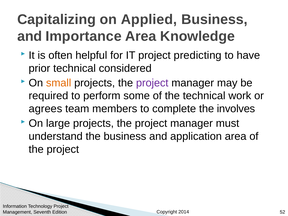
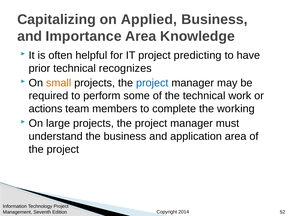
considered: considered -> recognizes
project at (152, 83) colour: purple -> blue
agrees: agrees -> actions
involves: involves -> working
